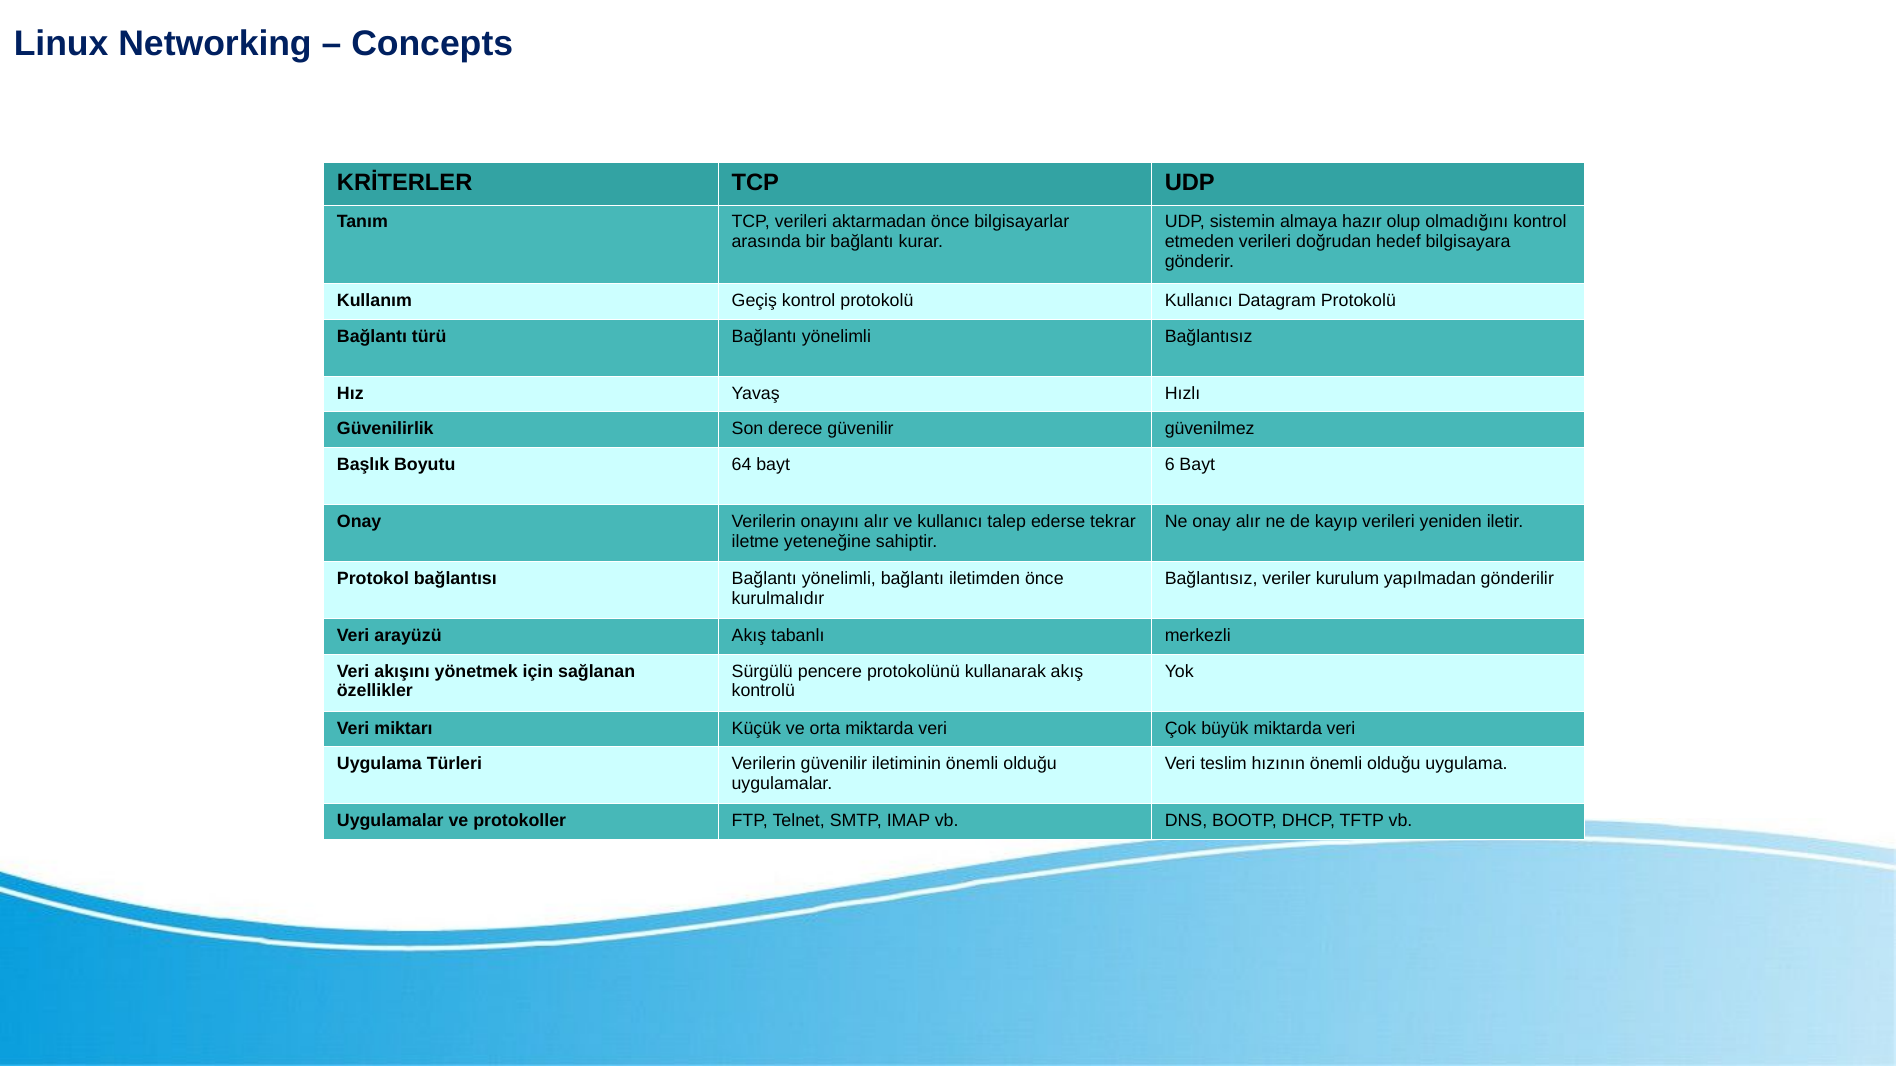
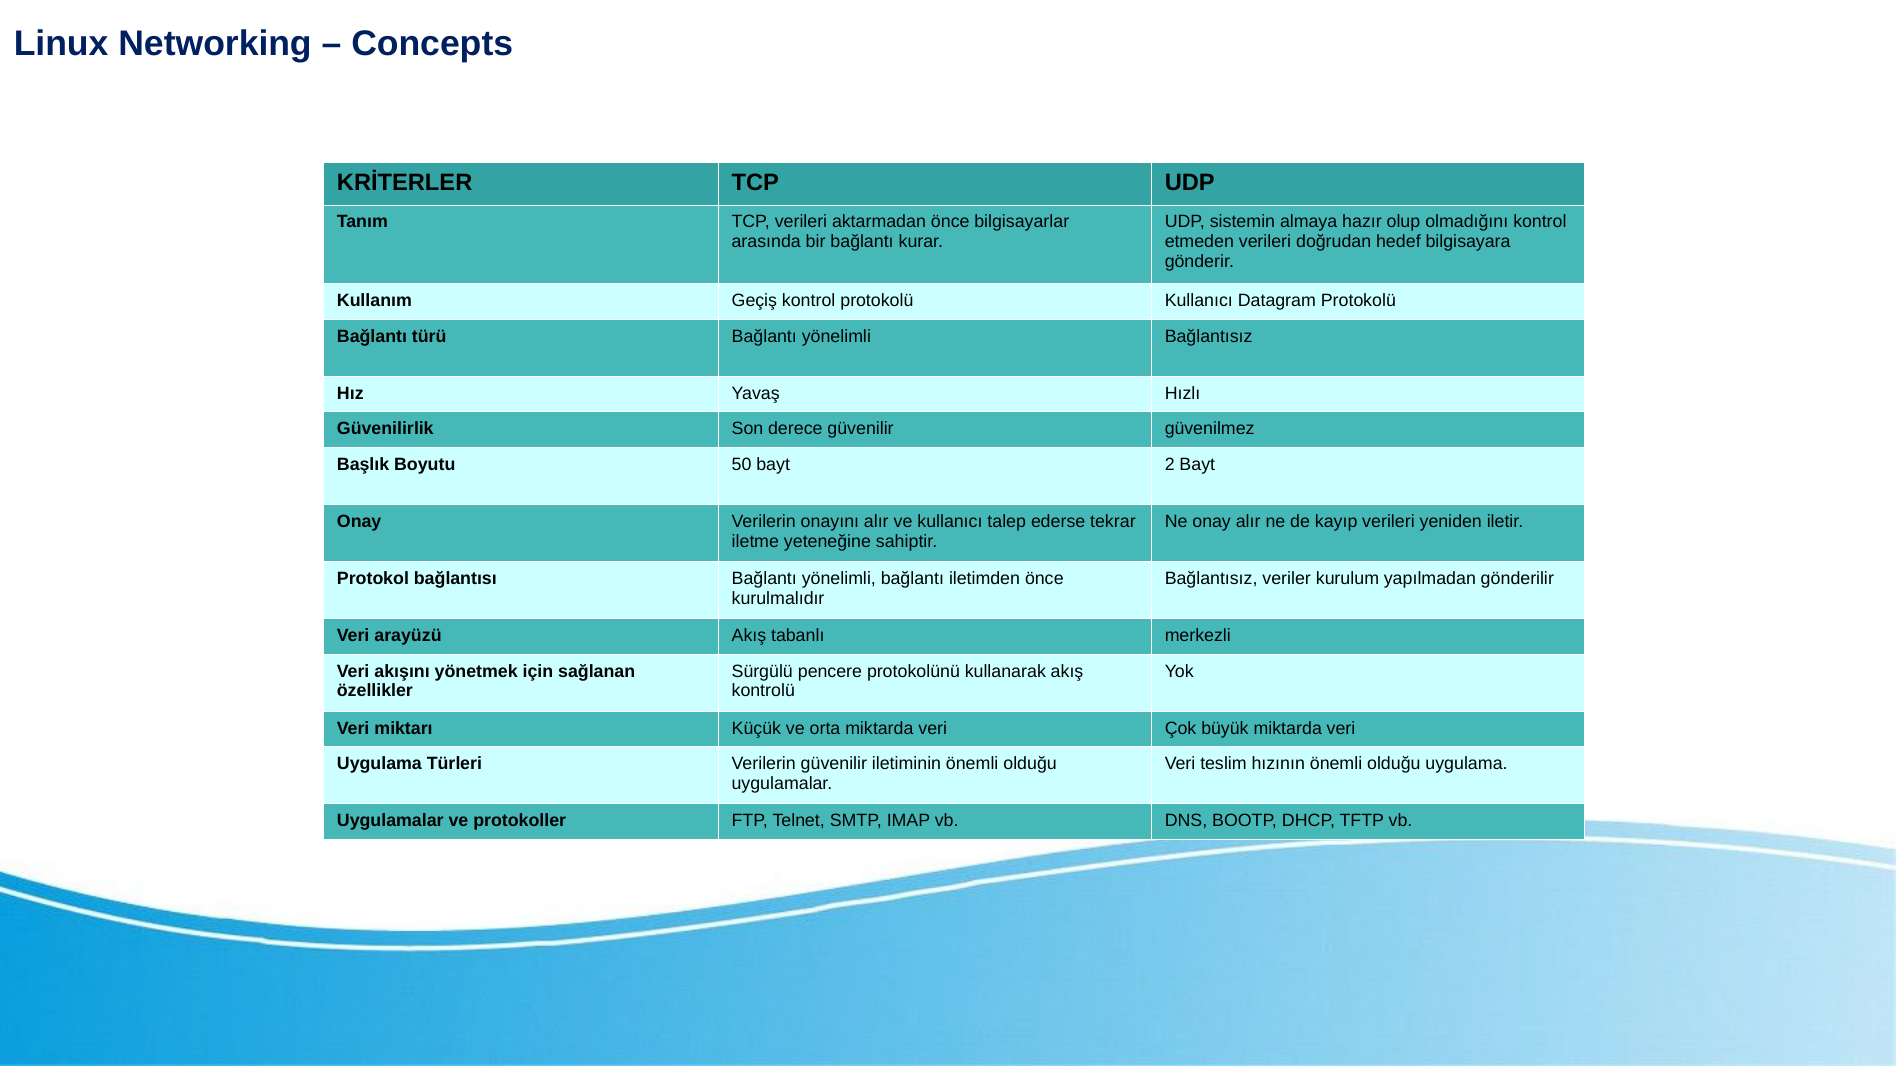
64: 64 -> 50
6: 6 -> 2
